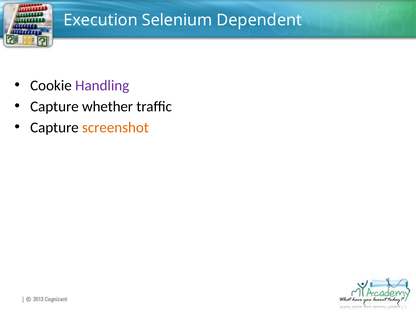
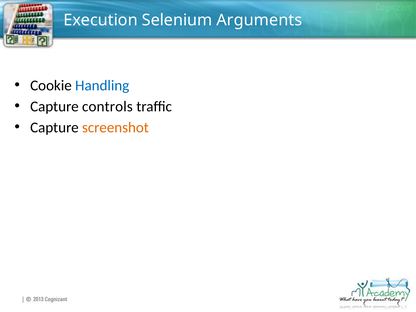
Dependent: Dependent -> Arguments
Handling colour: purple -> blue
whether: whether -> controls
